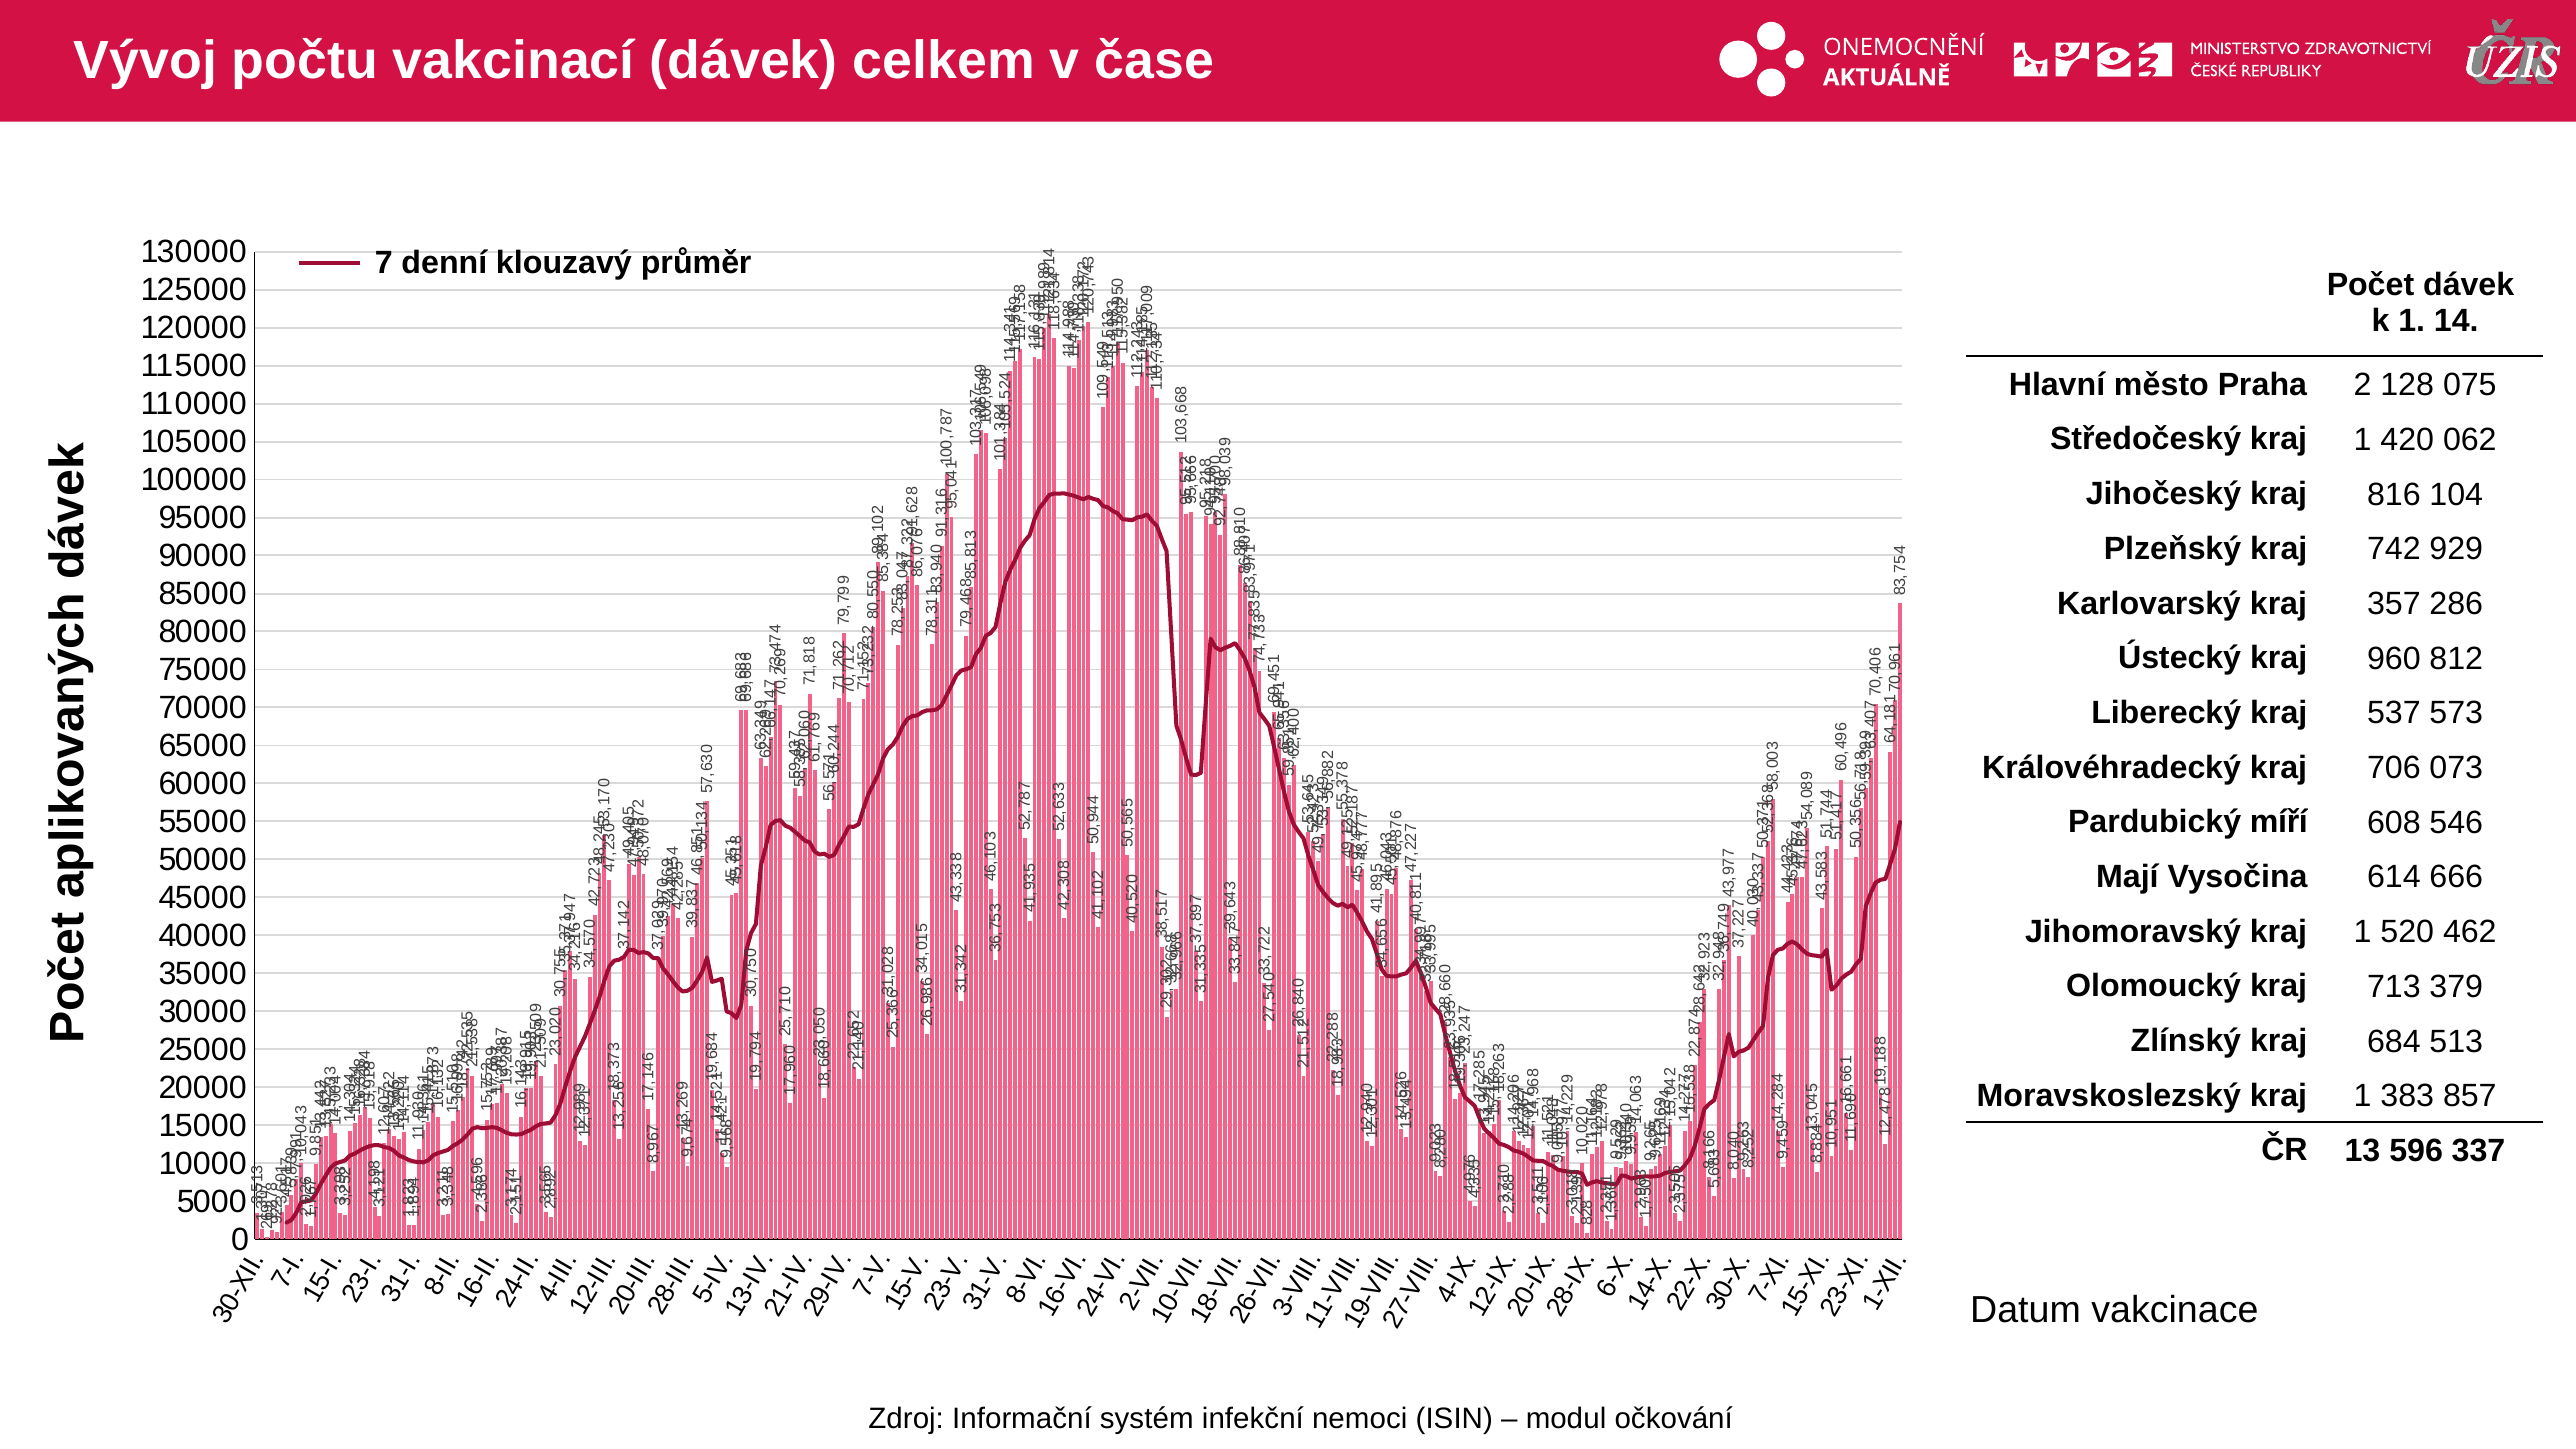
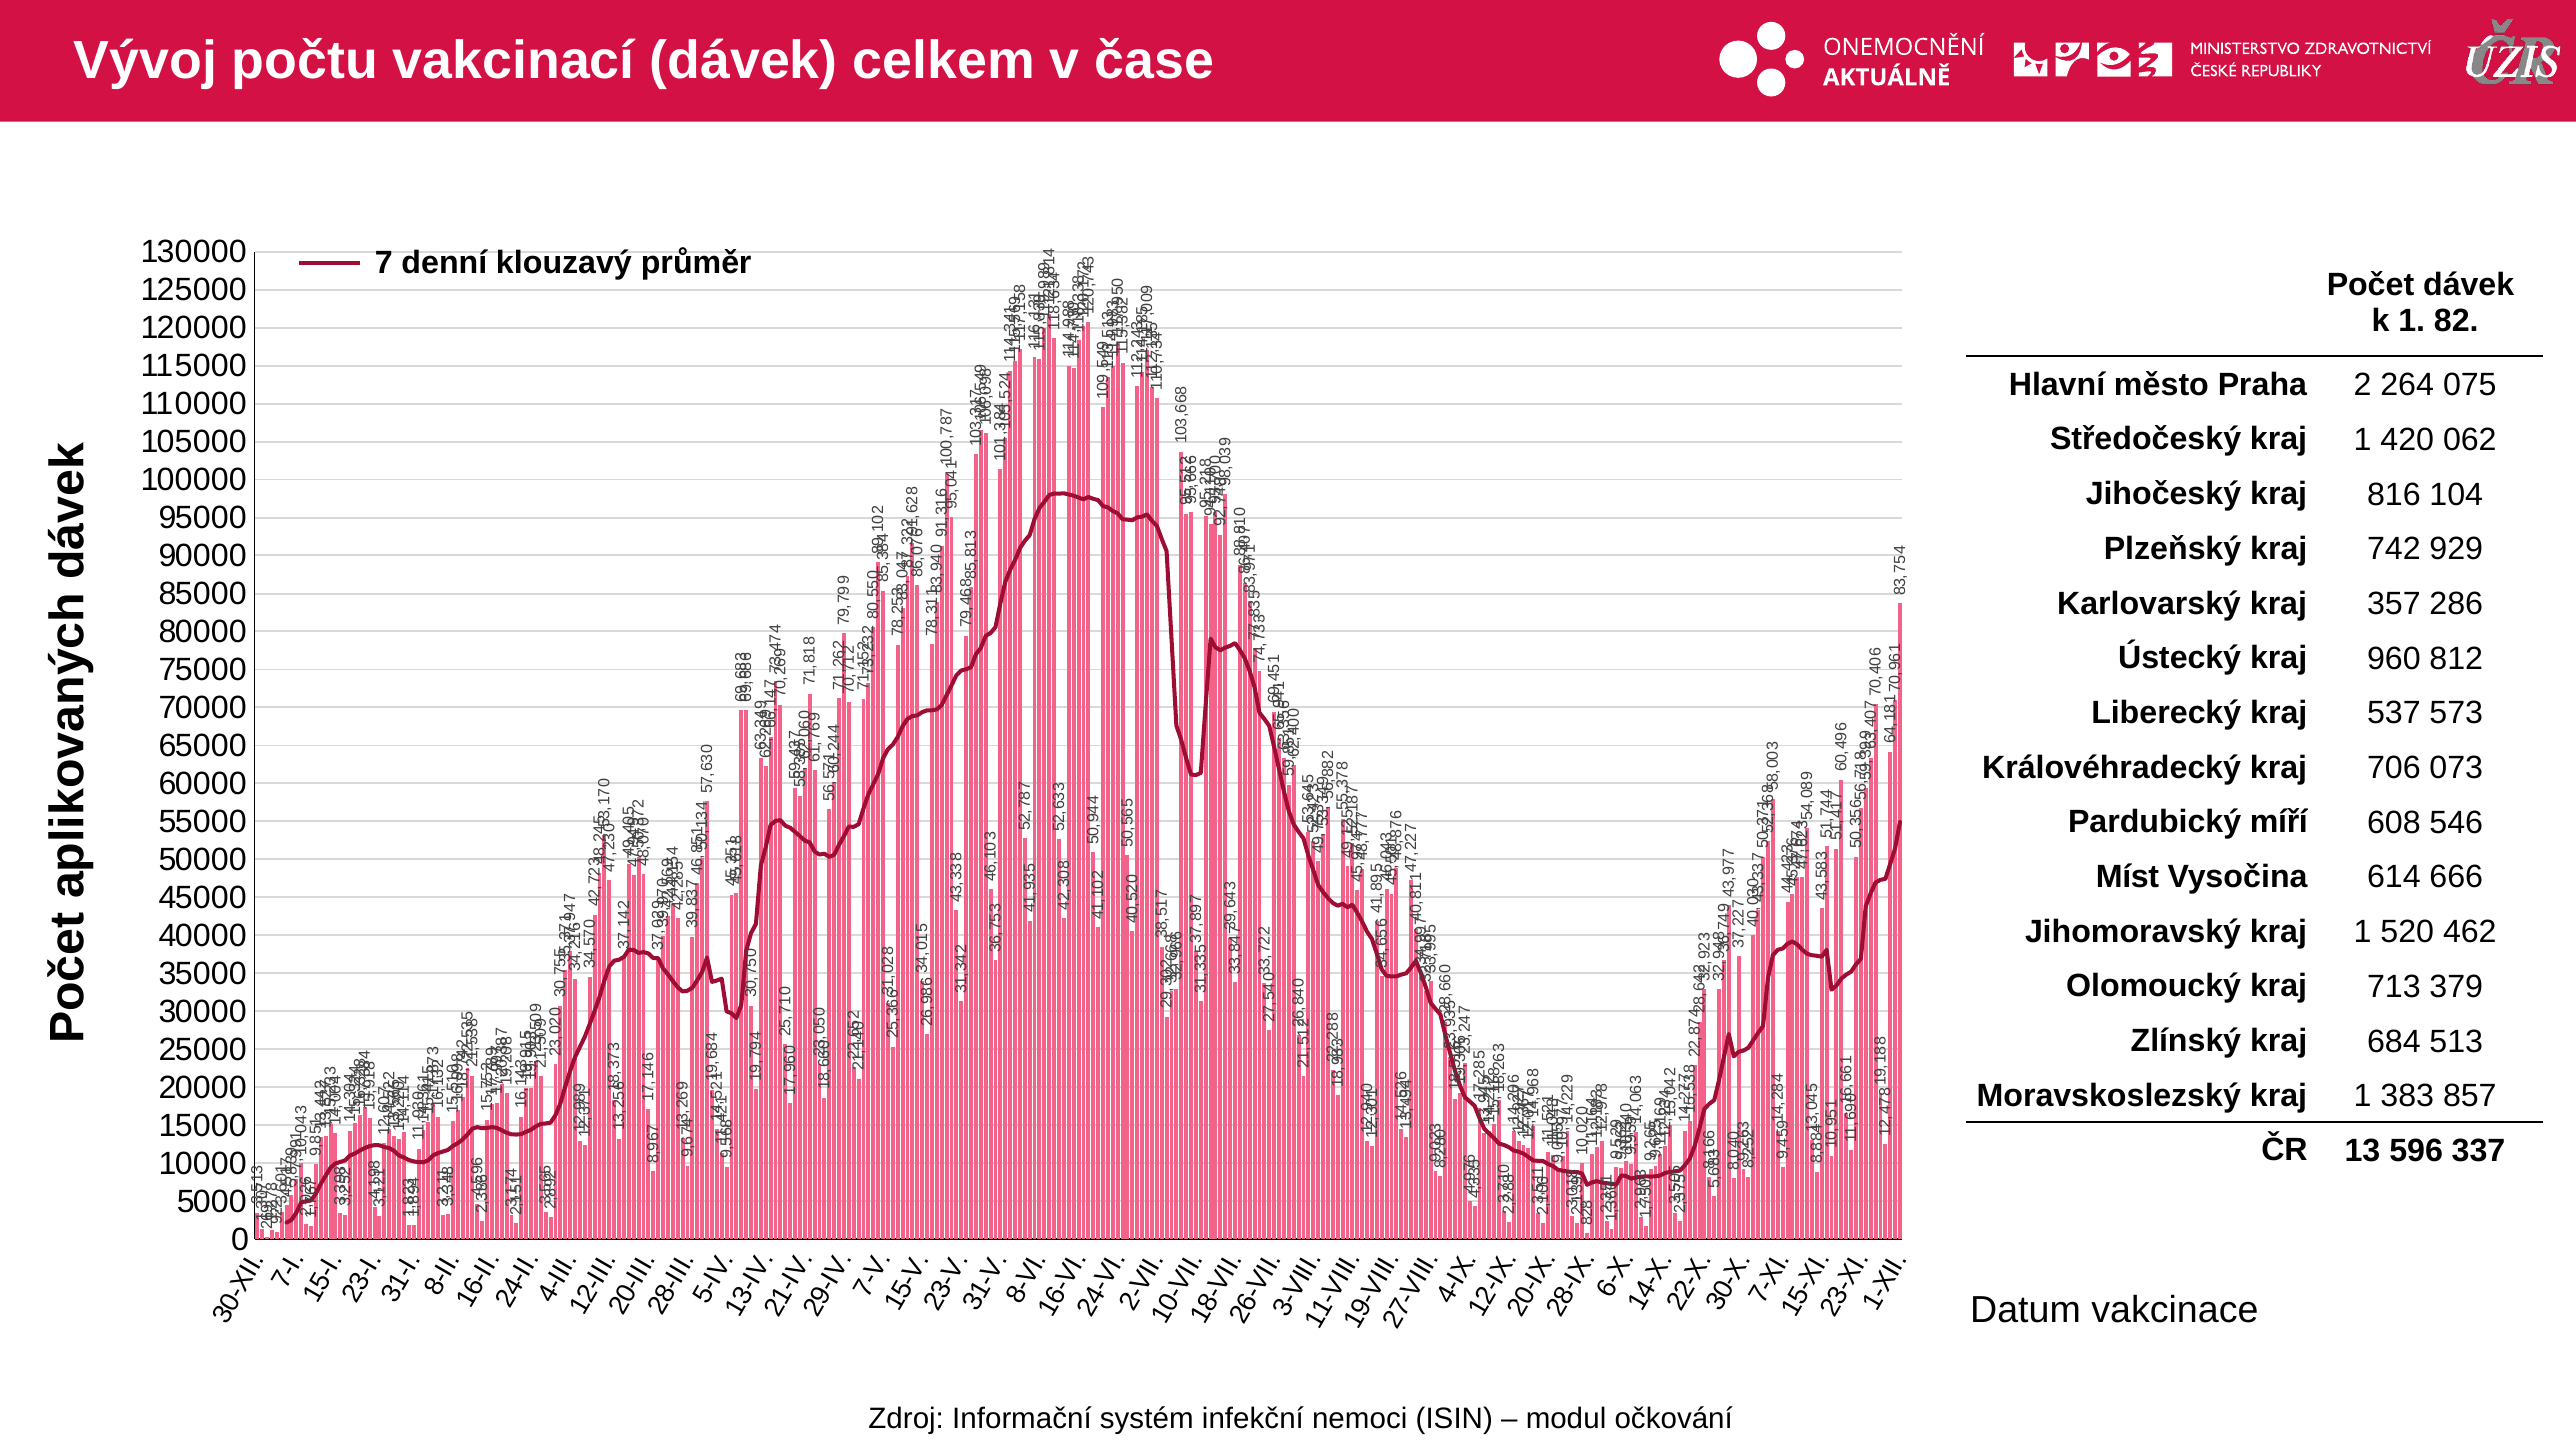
14: 14 -> 82
128: 128 -> 264
Mají: Mají -> Míst
